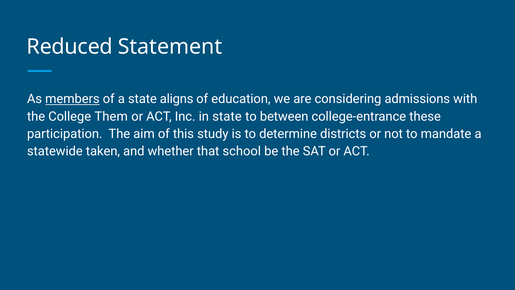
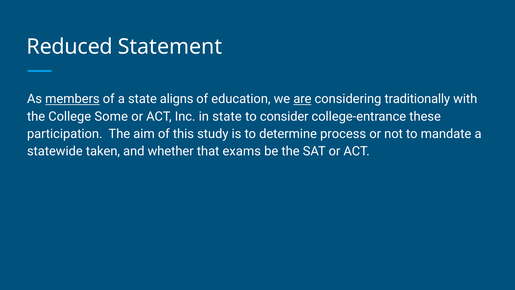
are underline: none -> present
admissions: admissions -> traditionally
Them: Them -> Some
between: between -> consider
districts: districts -> process
school: school -> exams
